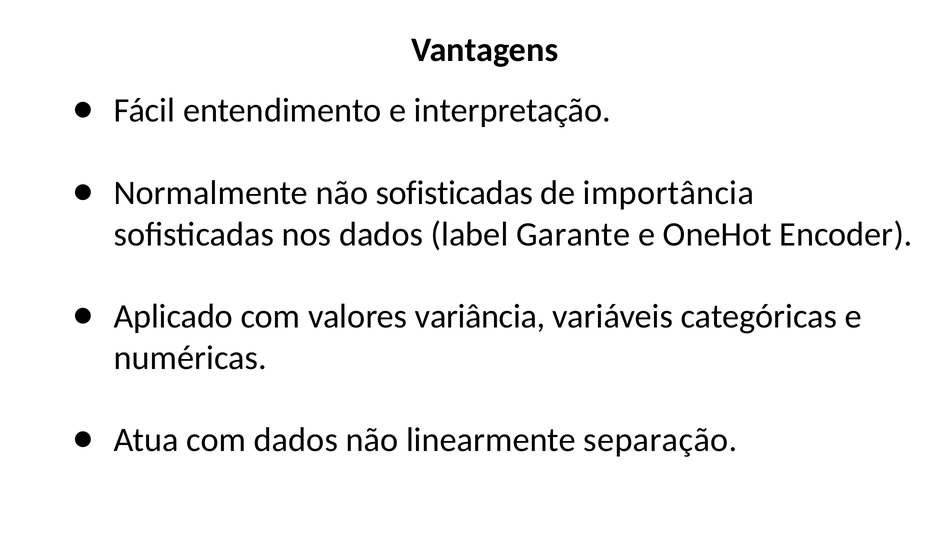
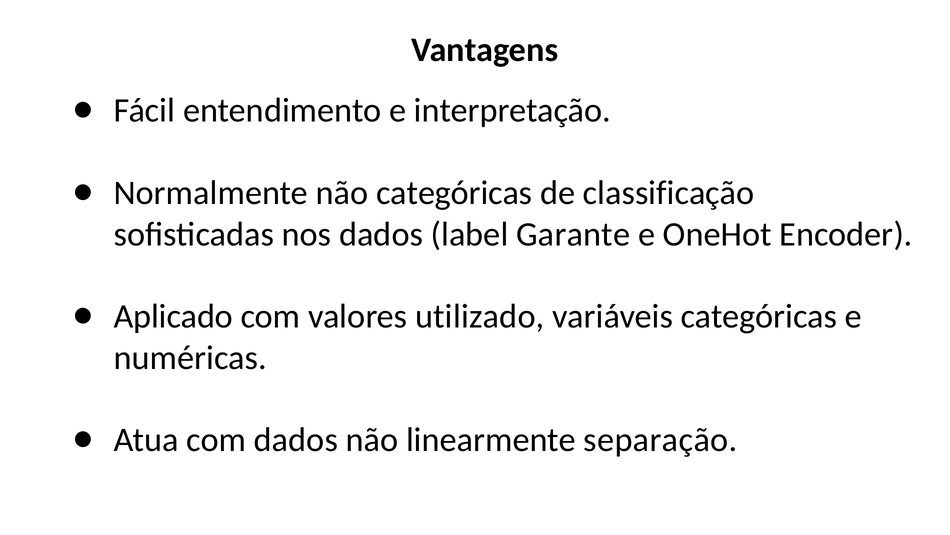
não sofisticadas: sofisticadas -> categóricas
importância: importância -> classificação
variância: variância -> utilizado
